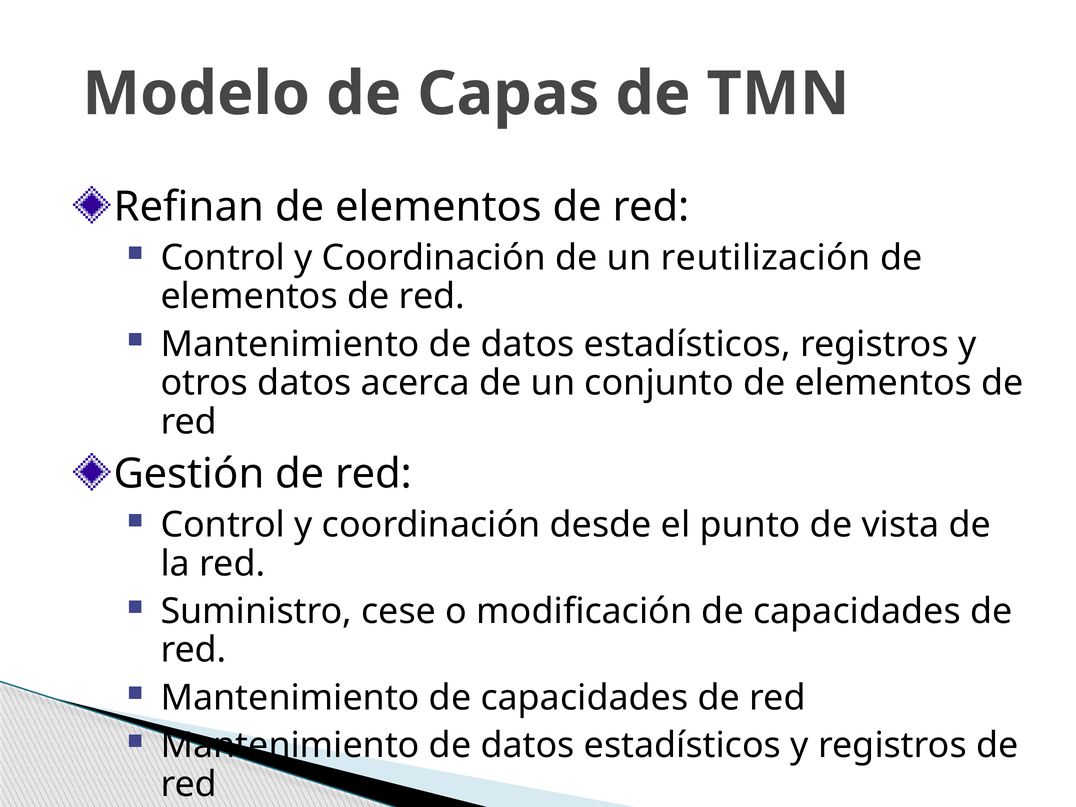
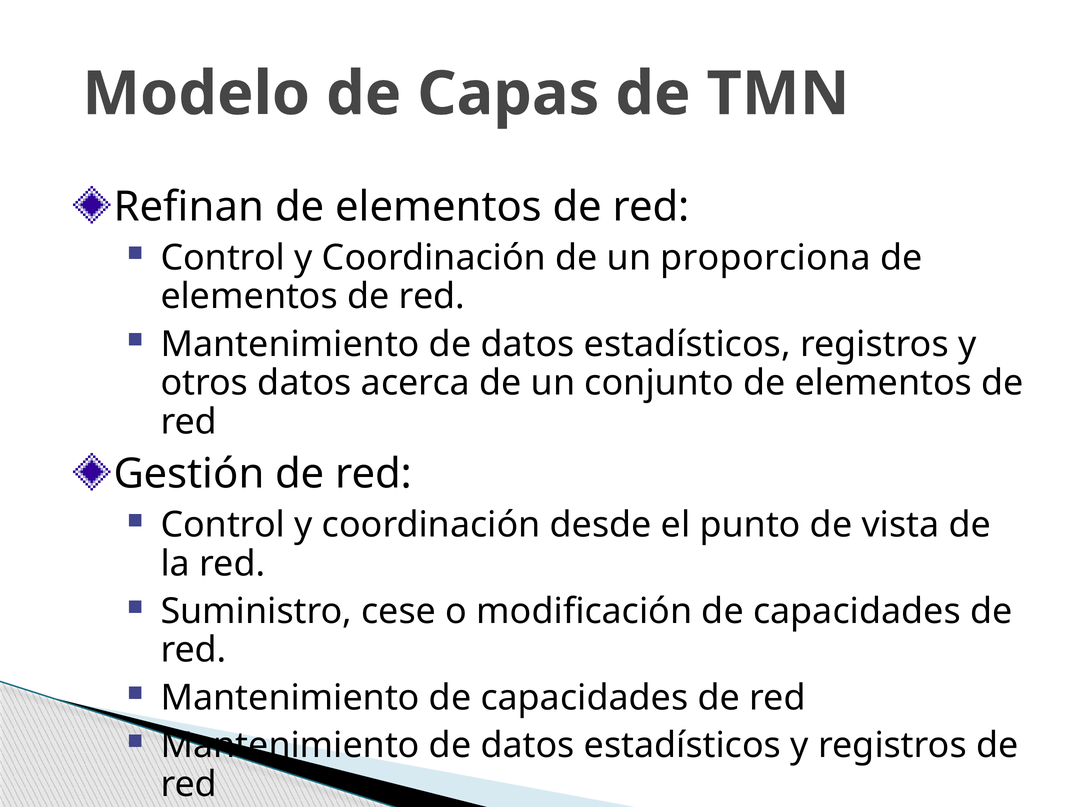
reutilización: reutilización -> proporciona
